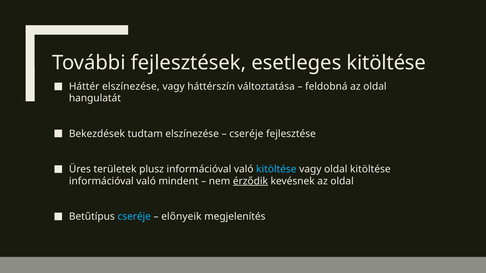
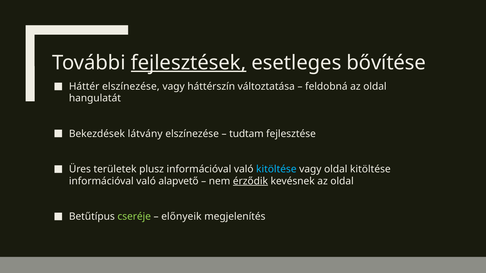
fejlesztések underline: none -> present
esetleges kitöltése: kitöltése -> bővítése
tudtam: tudtam -> látvány
cseréje at (246, 134): cseréje -> tudtam
mindent: mindent -> alapvető
cseréje at (134, 217) colour: light blue -> light green
